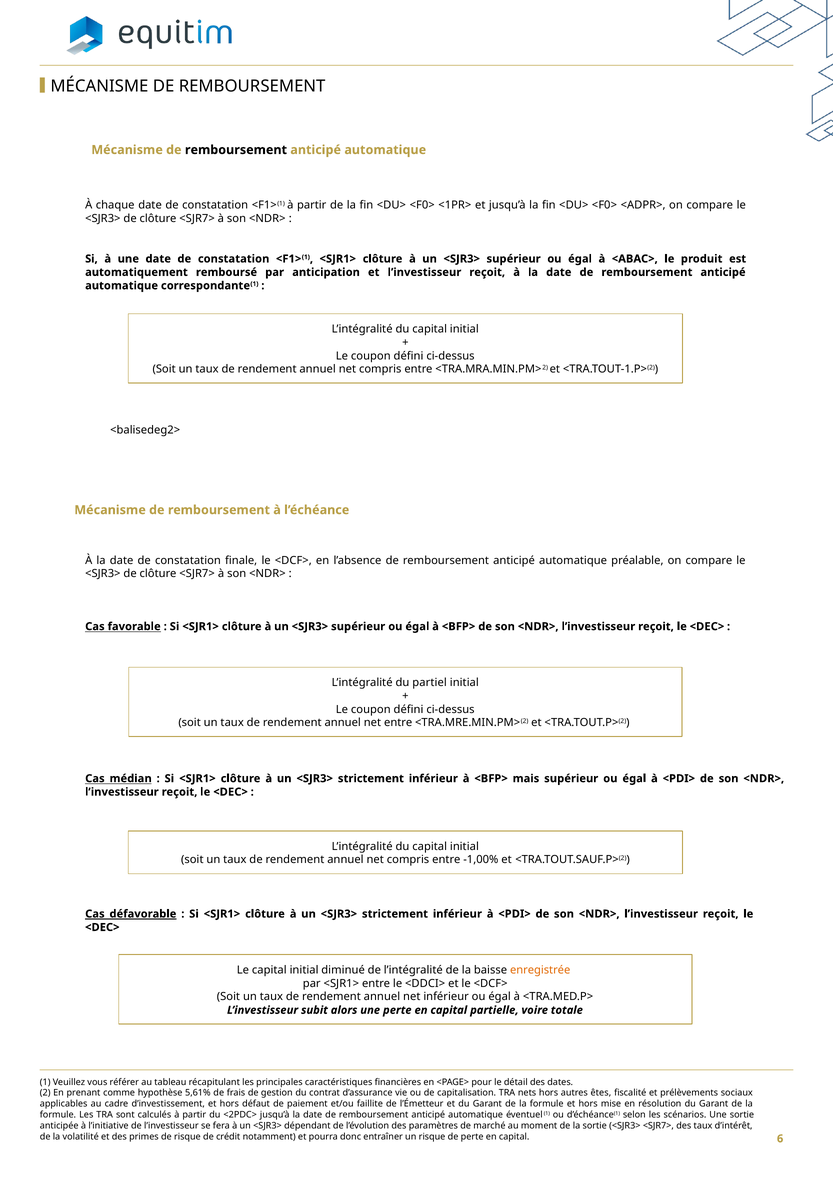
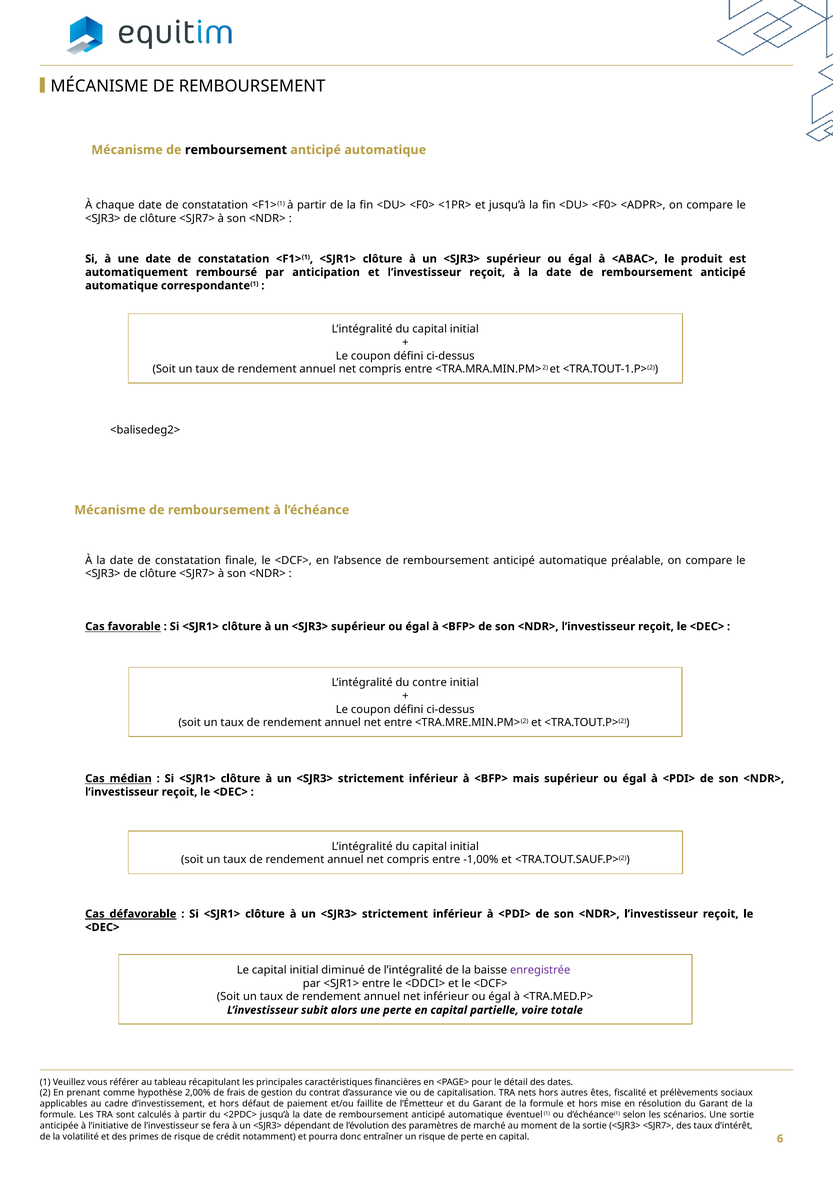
partiel: partiel -> contre
enregistrée colour: orange -> purple
5,61%: 5,61% -> 2,00%
